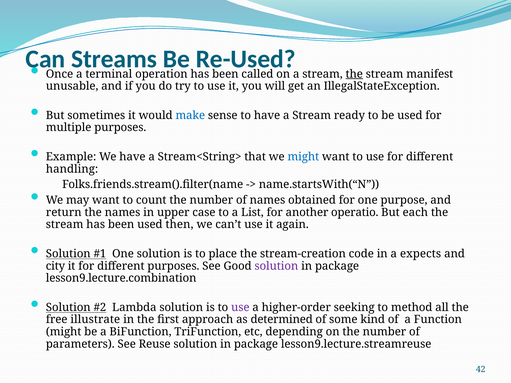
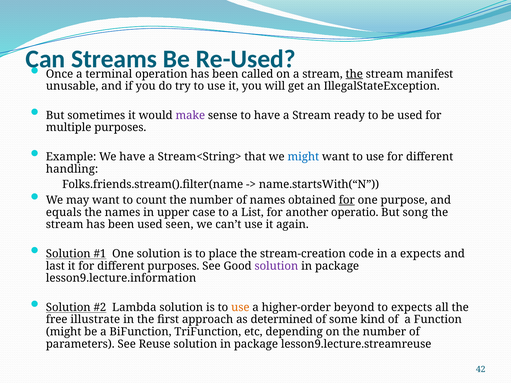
make colour: blue -> purple
for at (347, 200) underline: none -> present
return: return -> equals
each: each -> song
then: then -> seen
city: city -> last
lesson9.lecture.combination: lesson9.lecture.combination -> lesson9.lecture.information
use at (240, 308) colour: purple -> orange
seeking: seeking -> beyond
to method: method -> expects
